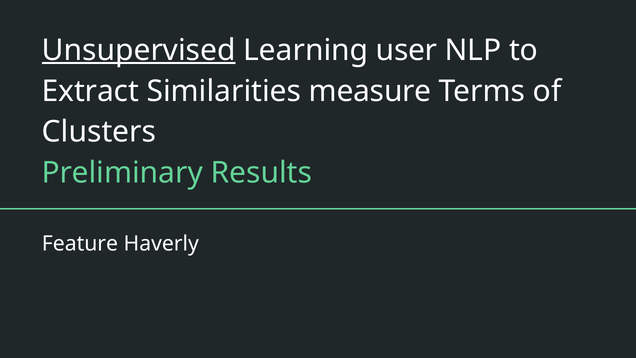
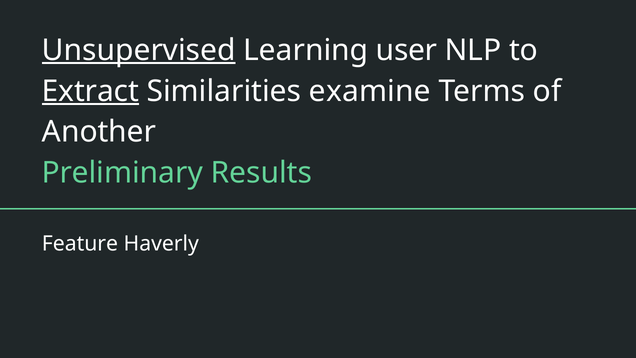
Extract underline: none -> present
measure: measure -> examine
Clusters: Clusters -> Another
